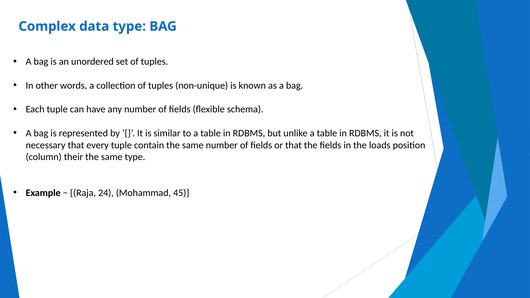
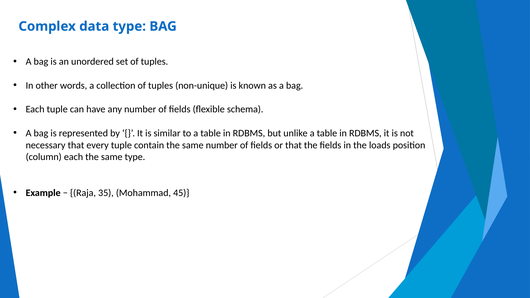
column their: their -> each
24: 24 -> 35
